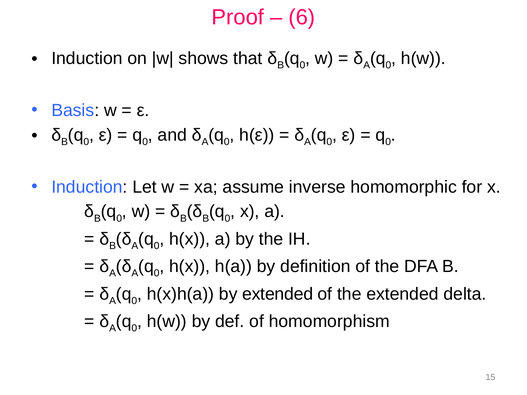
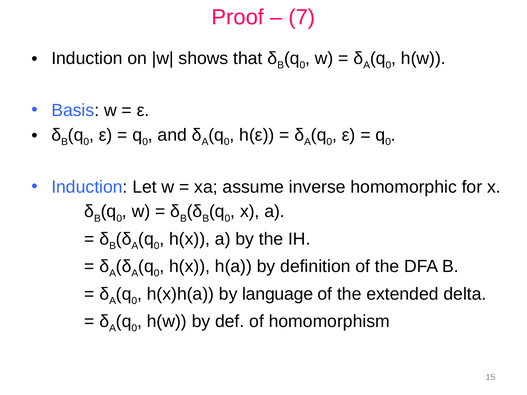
6: 6 -> 7
by extended: extended -> language
